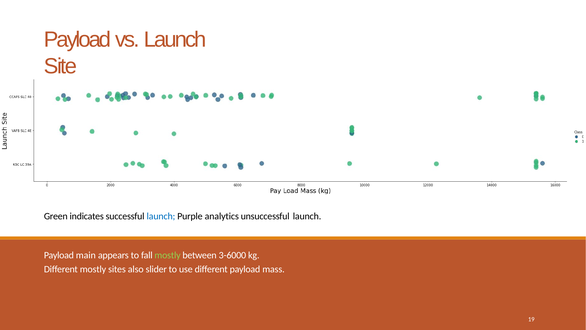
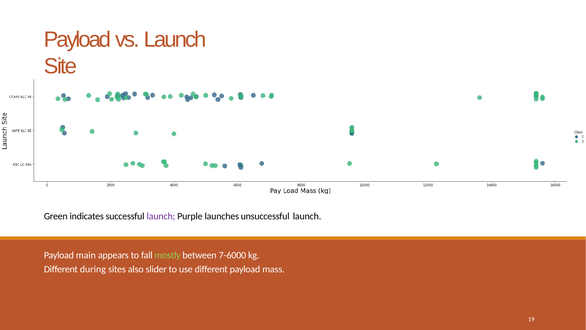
launch at (161, 216) colour: blue -> purple
analytics: analytics -> launches
3-6000: 3-6000 -> 7-6000
Different mostly: mostly -> during
